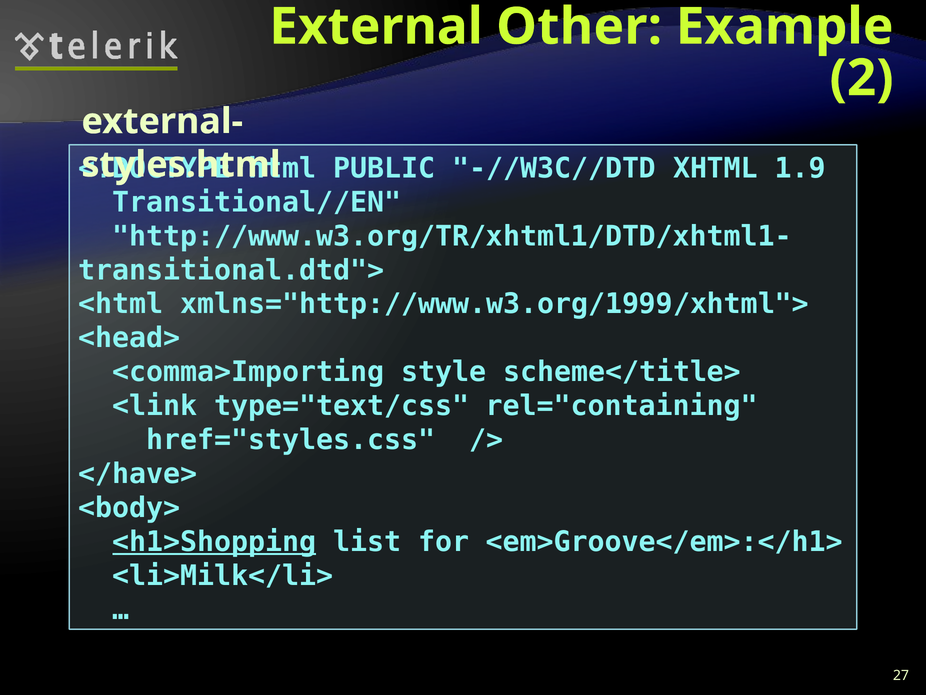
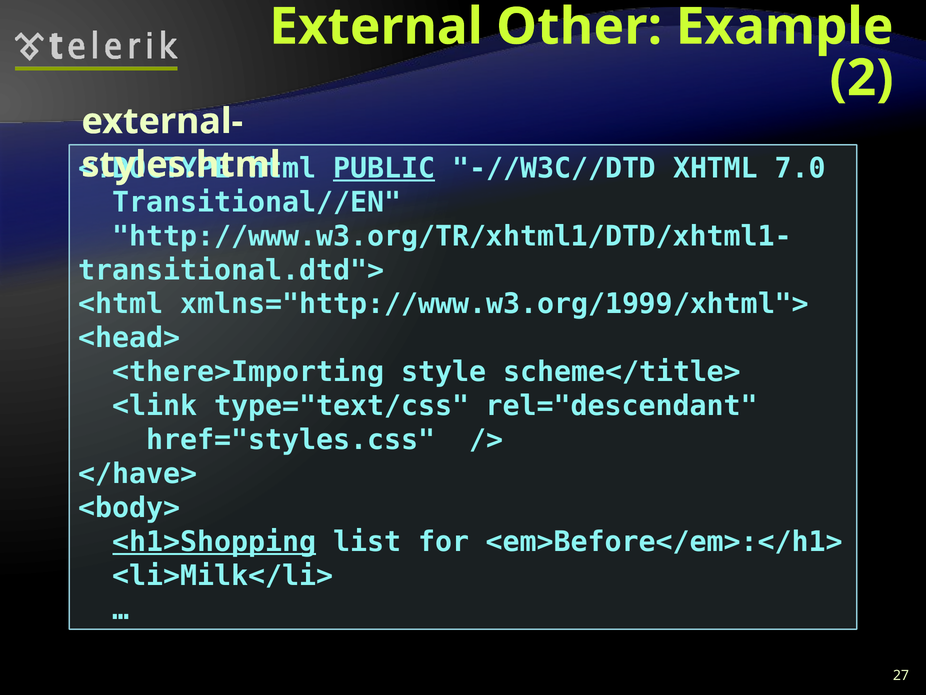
PUBLIC underline: none -> present
1.9: 1.9 -> 7.0
<comma>Importing: <comma>Importing -> <there>Importing
rel="containing: rel="containing -> rel="descendant
<em>Groove</em>:</h1>: <em>Groove</em>:</h1> -> <em>Before</em>:</h1>
